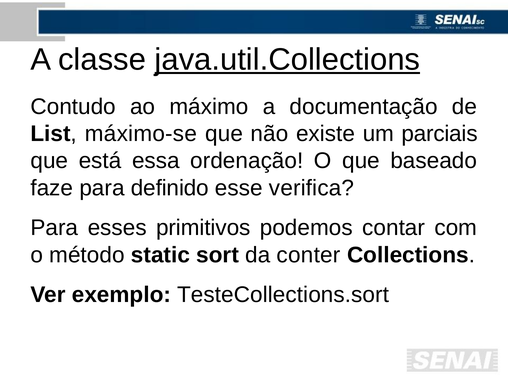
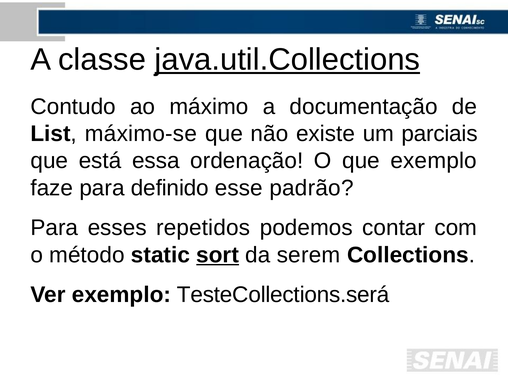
que baseado: baseado -> exemplo
verifica: verifica -> padrão
primitivos: primitivos -> repetidos
sort underline: none -> present
conter: conter -> serem
TesteCollections.sort: TesteCollections.sort -> TesteCollections.será
